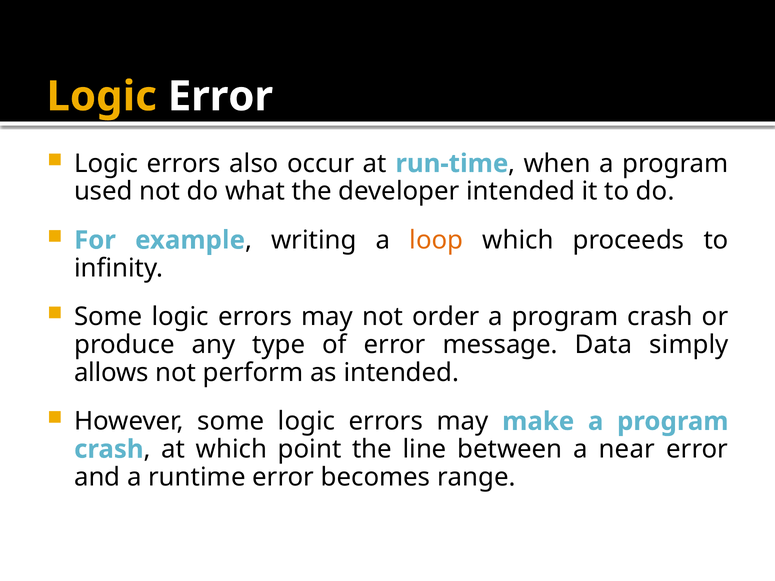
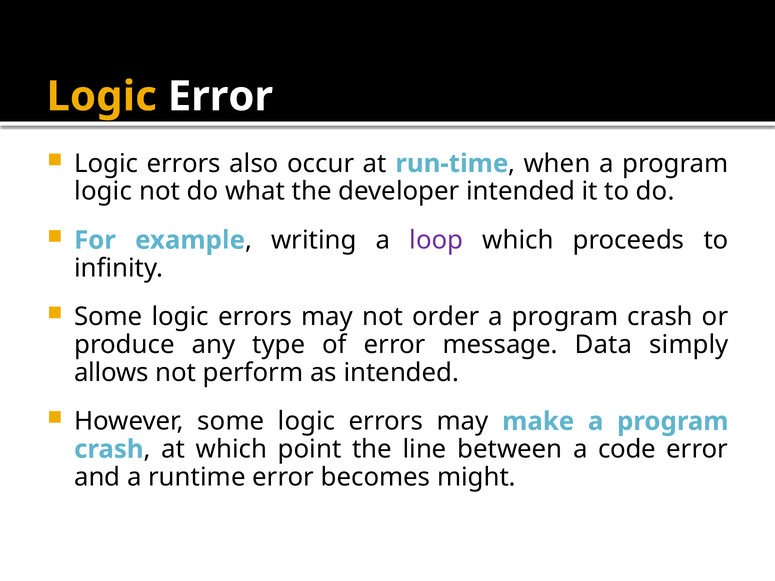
used at (103, 192): used -> logic
loop colour: orange -> purple
near: near -> code
range: range -> might
